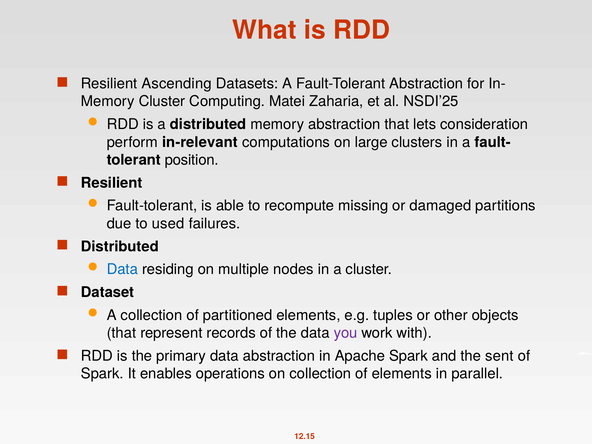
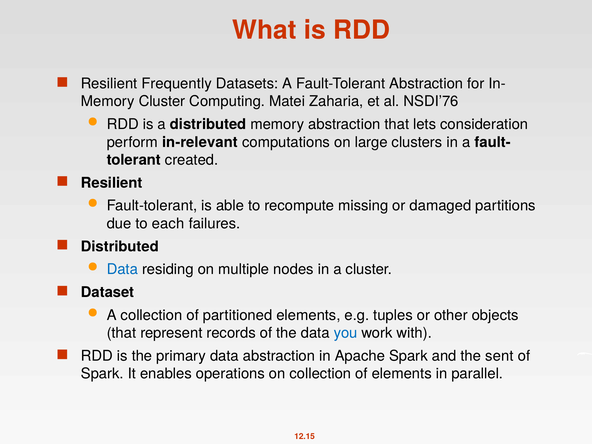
Ascending: Ascending -> Frequently
NSDI’25: NSDI’25 -> NSDI’76
position: position -> created
used: used -> each
you colour: purple -> blue
